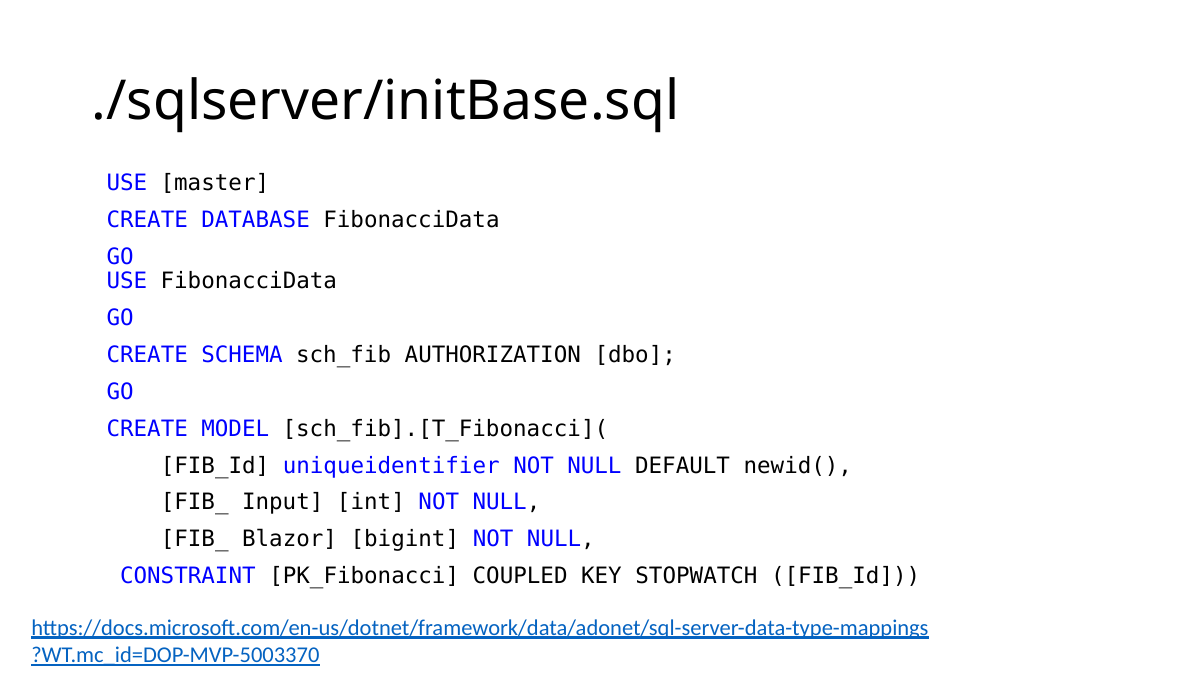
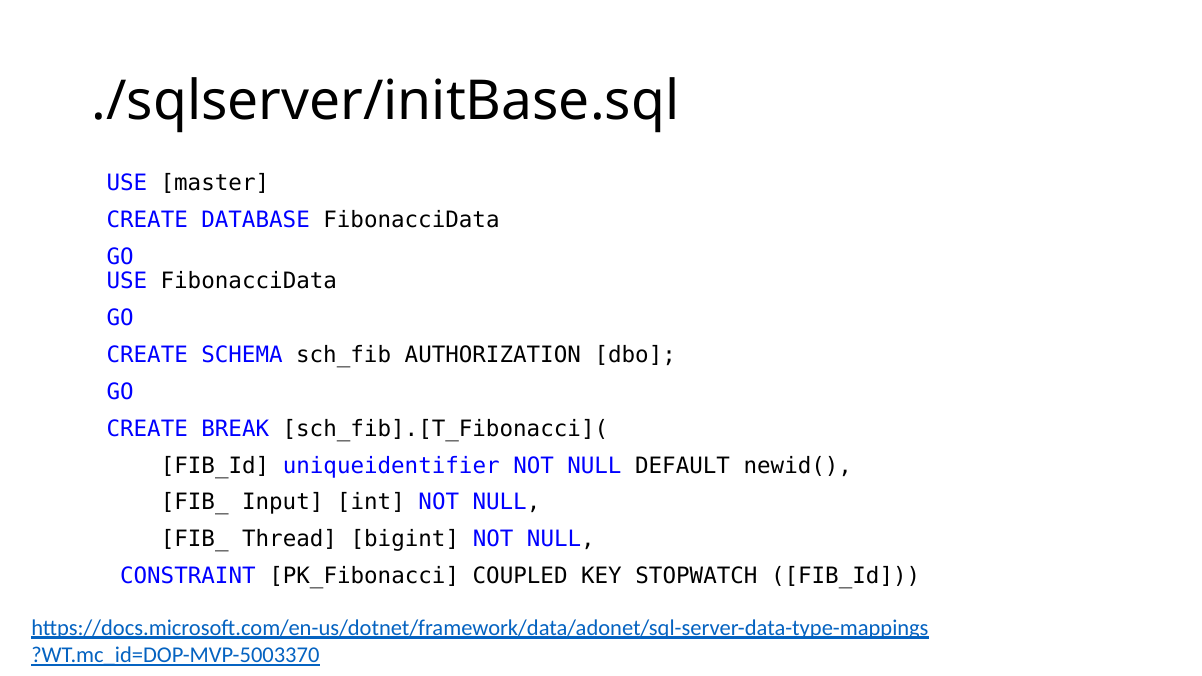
MODEL: MODEL -> BREAK
Blazor: Blazor -> Thread
